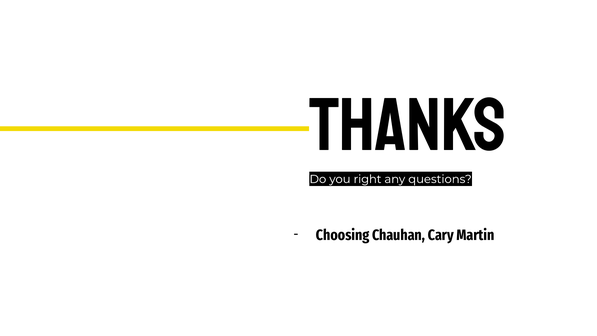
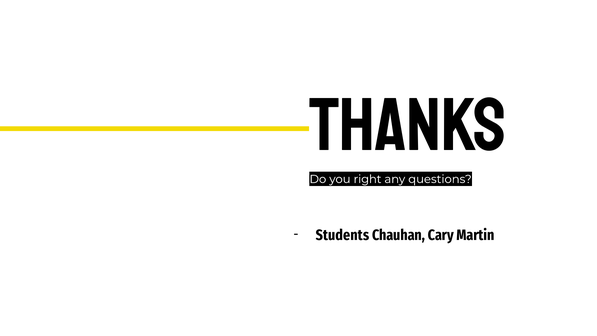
Choosing: Choosing -> Students
